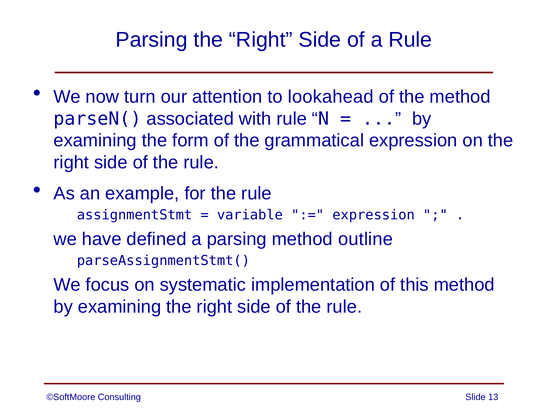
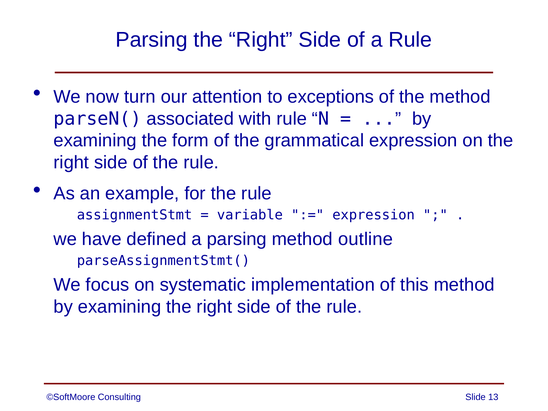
lookahead: lookahead -> exceptions
